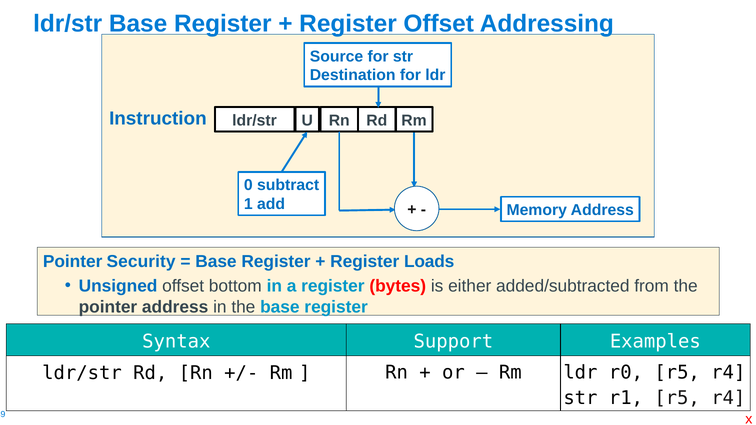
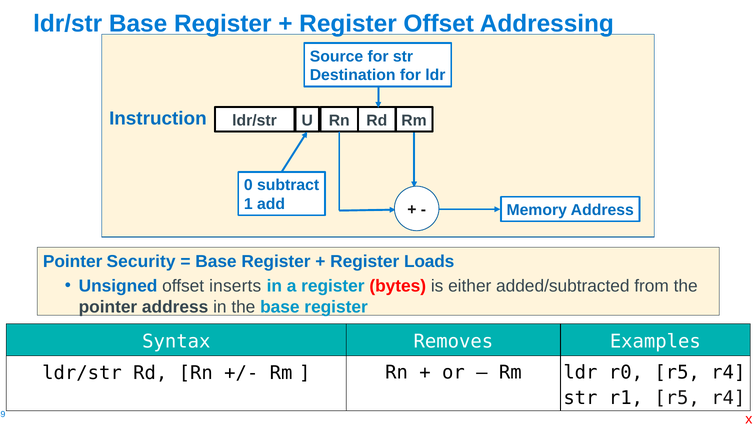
bottom: bottom -> inserts
Support: Support -> Removes
